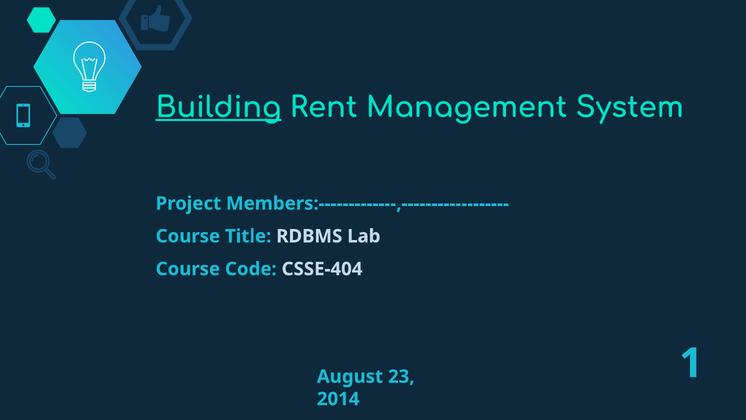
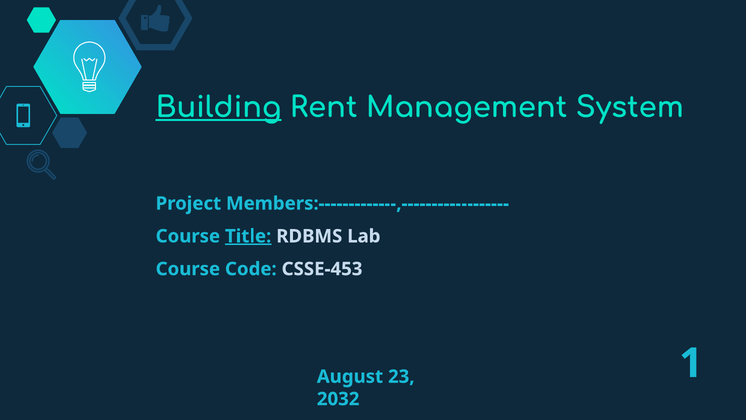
Title underline: none -> present
CSSE-404: CSSE-404 -> CSSE-453
2014: 2014 -> 2032
